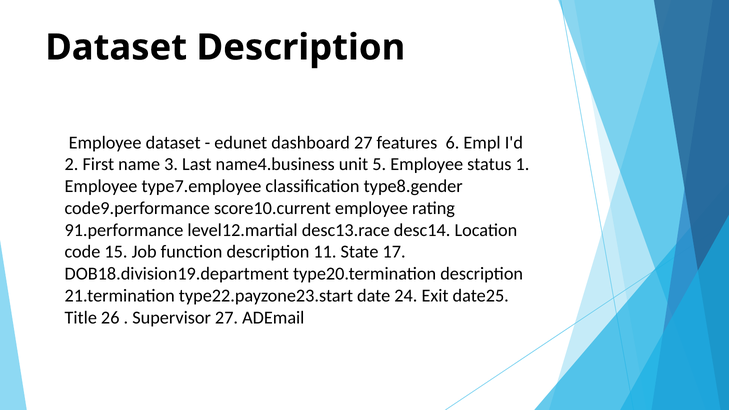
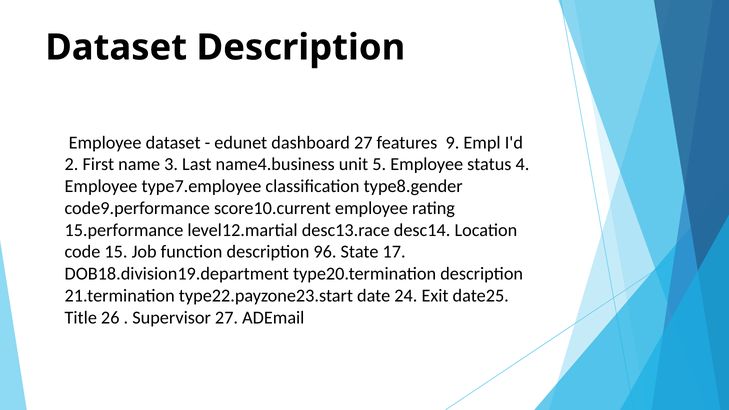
6: 6 -> 9
1: 1 -> 4
91.performance: 91.performance -> 15.performance
11: 11 -> 96
